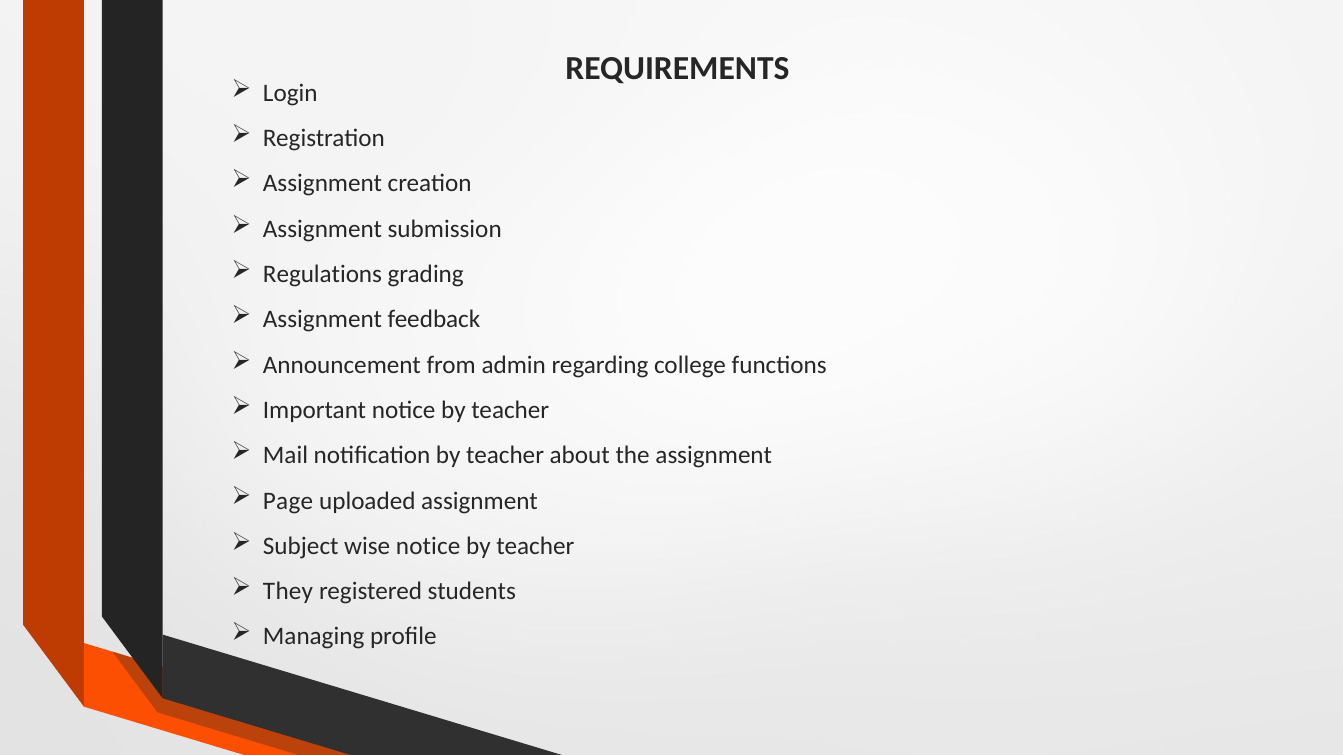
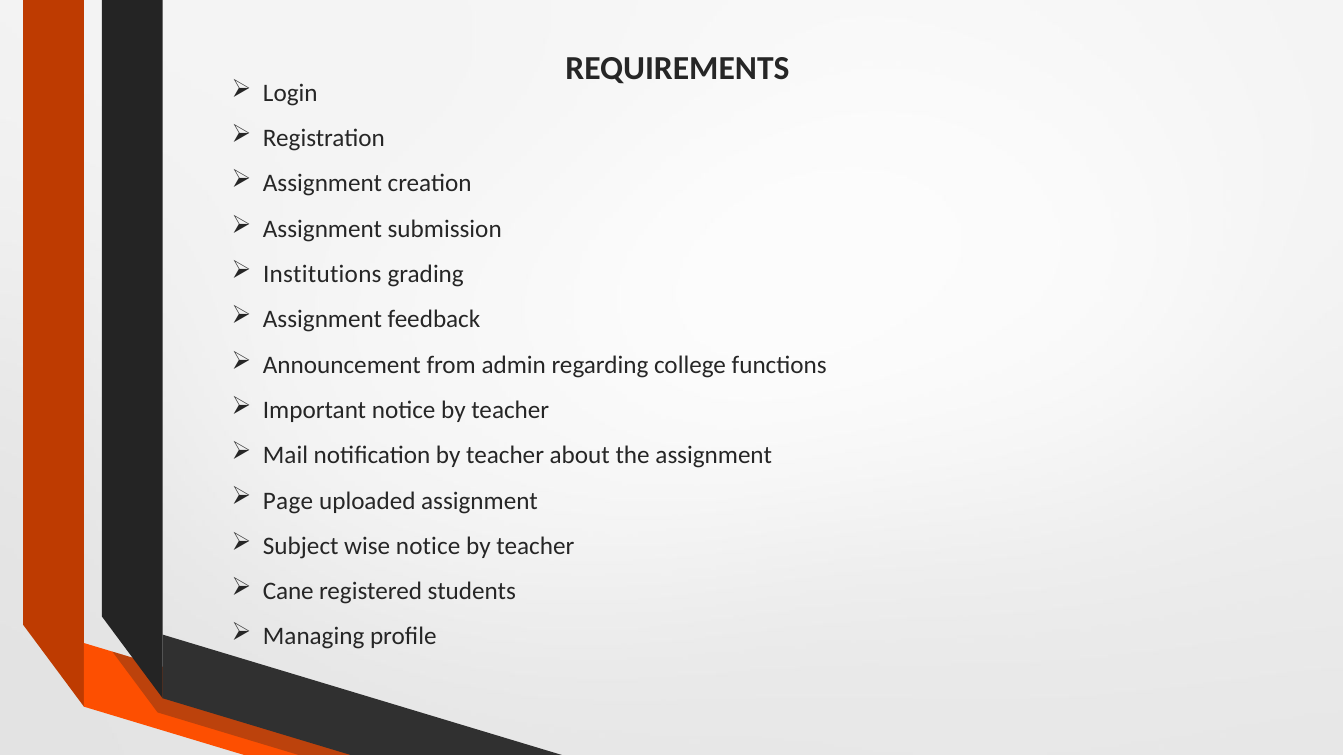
Regulations: Regulations -> Institutions
They: They -> Cane
